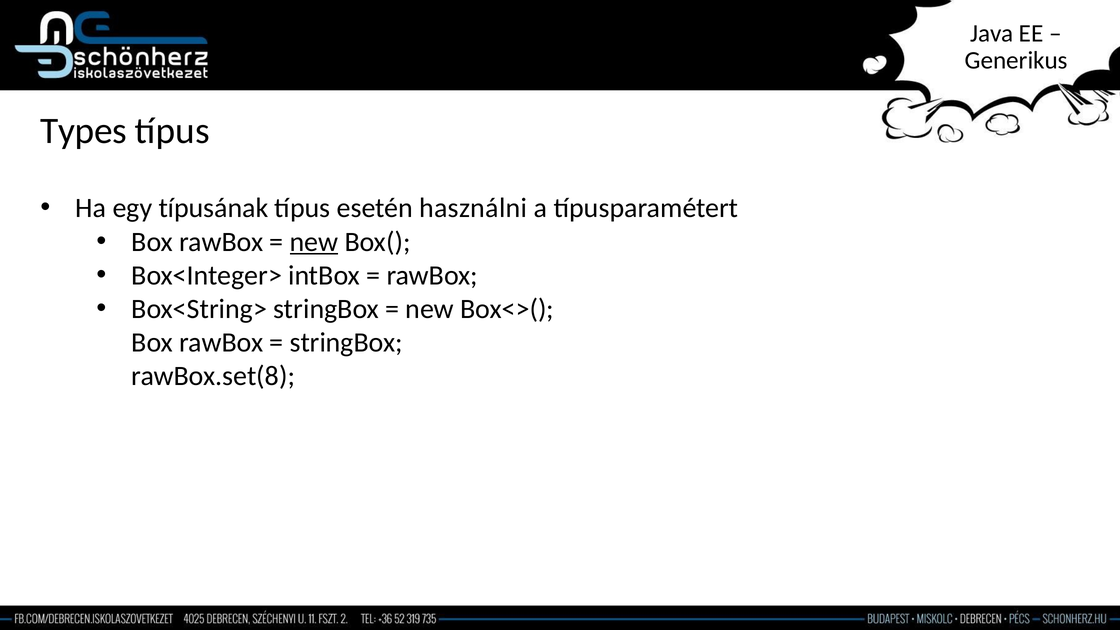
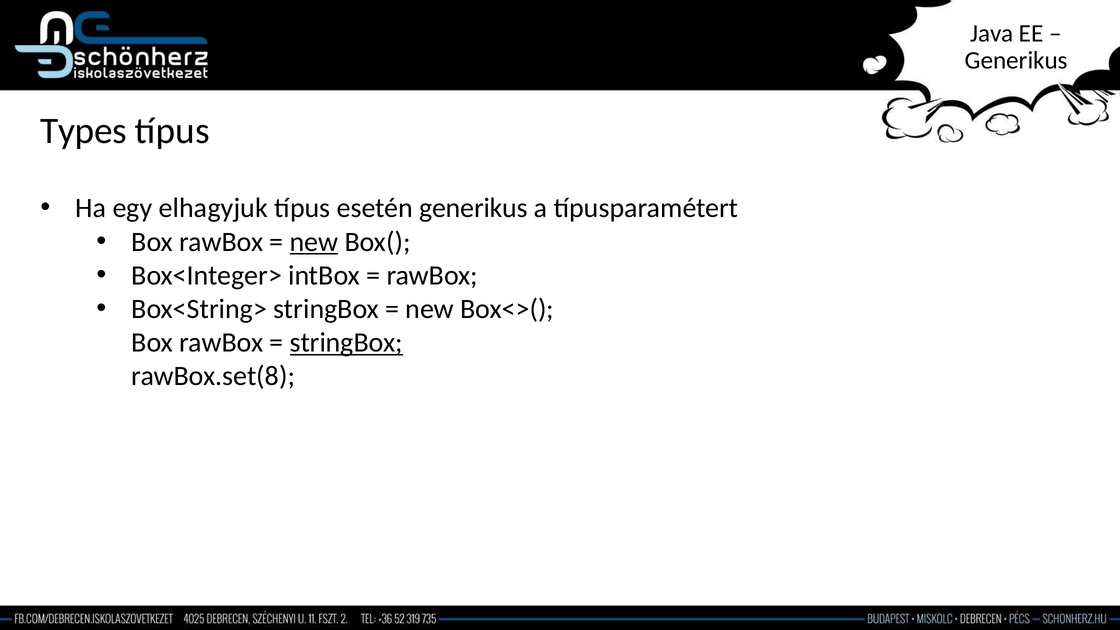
típusának: típusának -> elhagyjuk
esetén használni: használni -> generikus
stringBox at (346, 343) underline: none -> present
